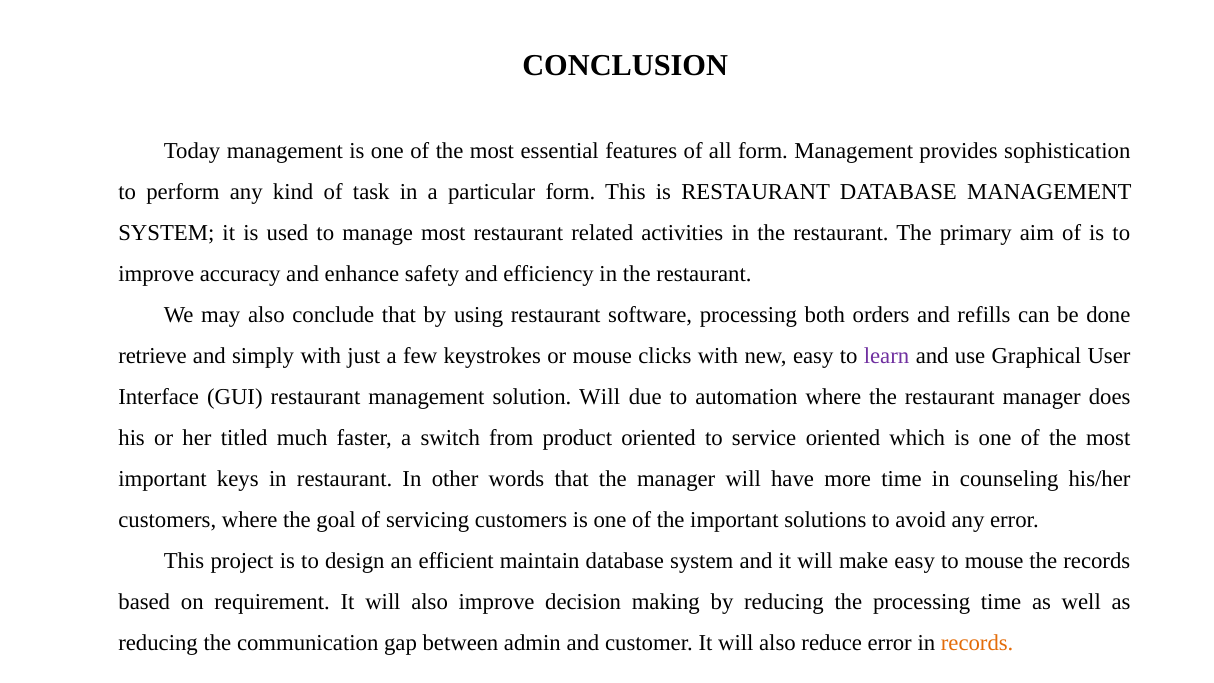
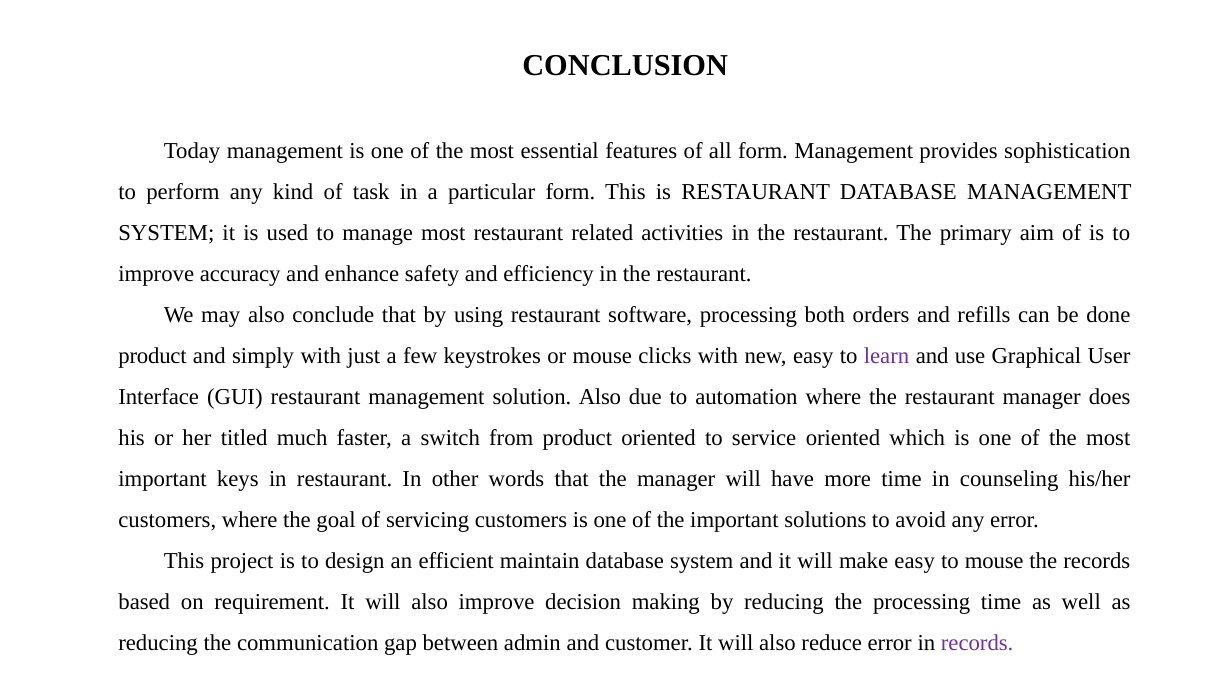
retrieve at (153, 356): retrieve -> product
solution Will: Will -> Also
records at (977, 643) colour: orange -> purple
